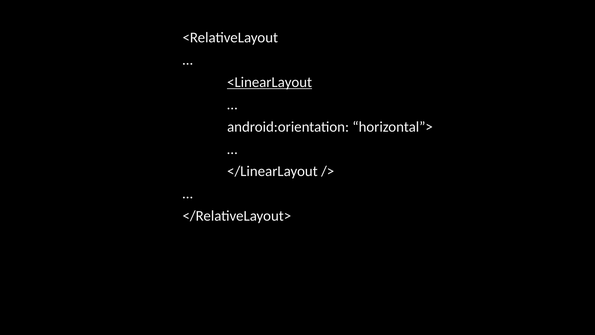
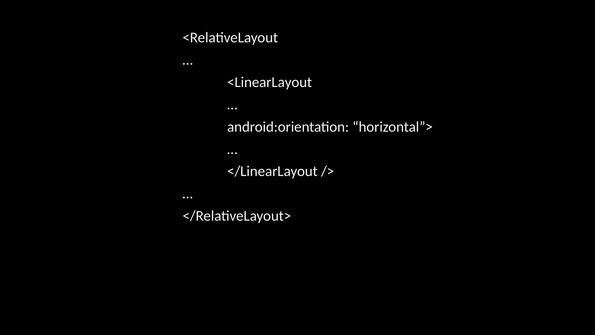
<LinearLayout underline: present -> none
